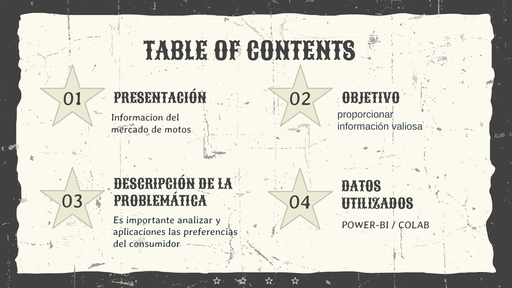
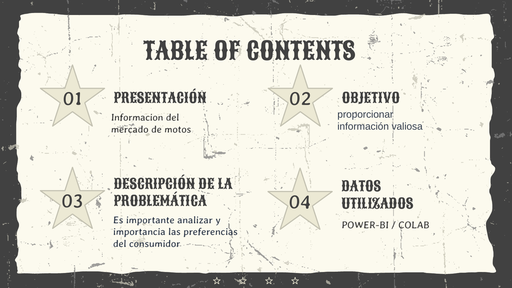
aplicaciones: aplicaciones -> importancia
